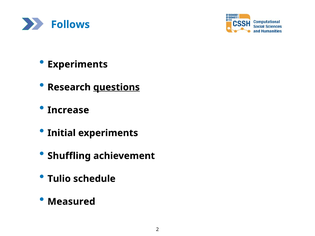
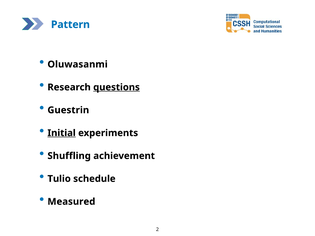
Follows: Follows -> Pattern
Experiments at (78, 64): Experiments -> Oluwasanmi
Increase: Increase -> Guestrin
Initial underline: none -> present
